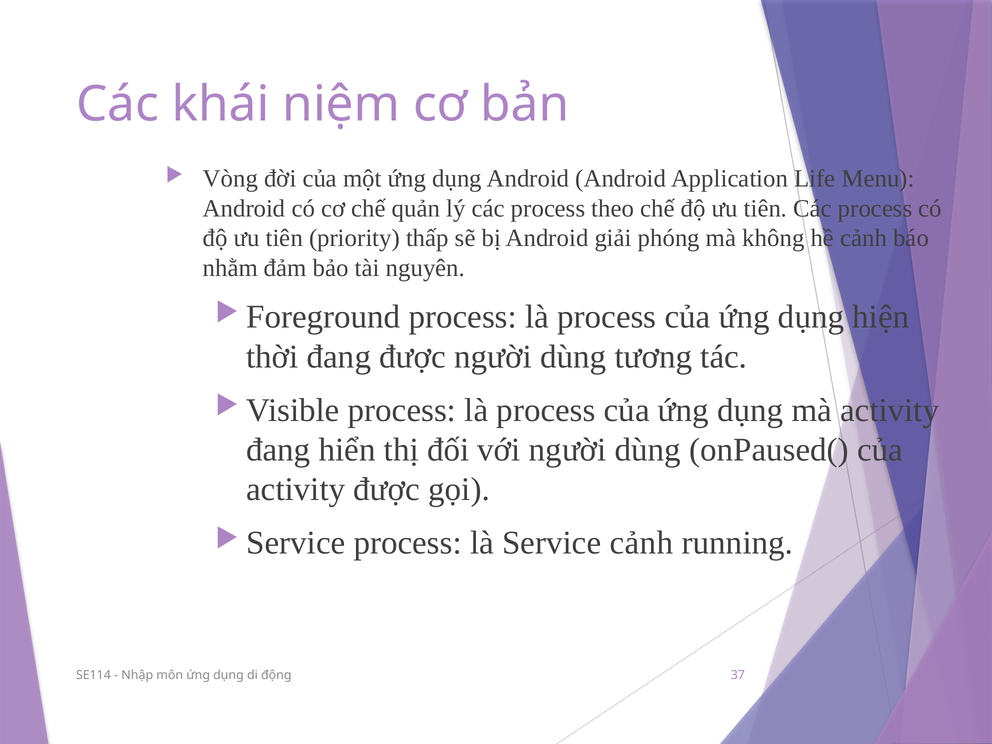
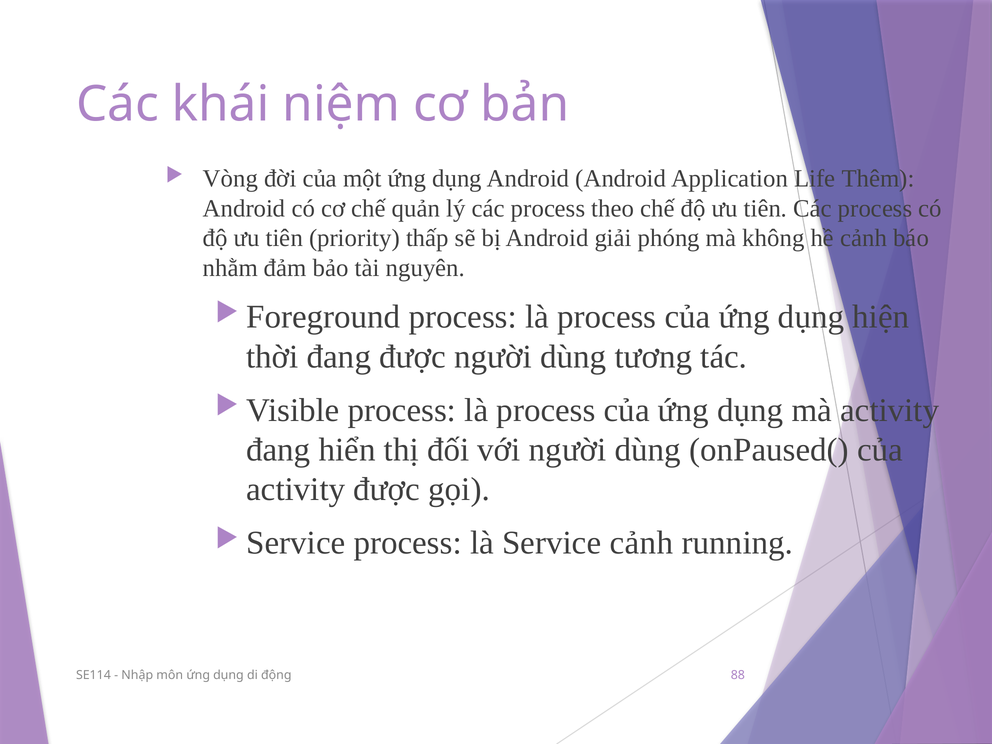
Menu: Menu -> Thêm
37: 37 -> 88
